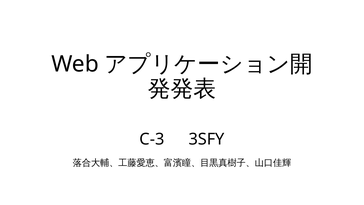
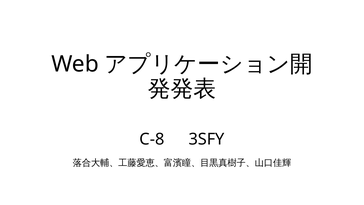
C-3: C-3 -> C-8
